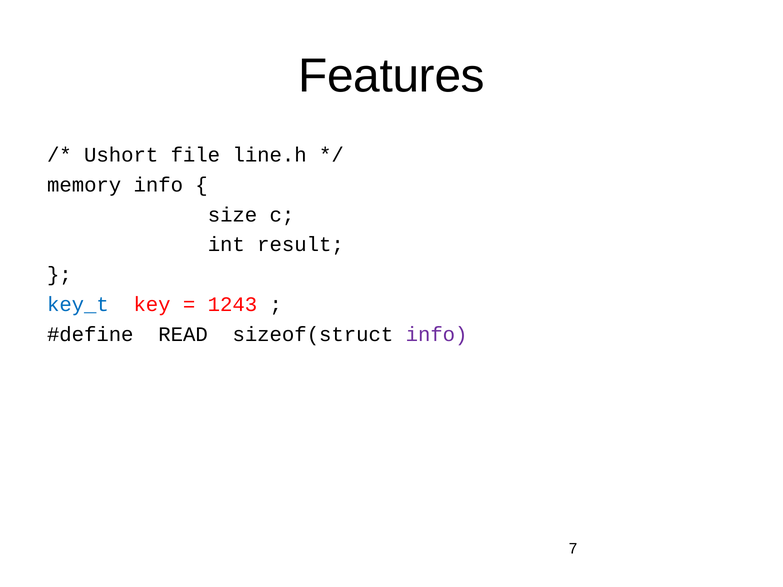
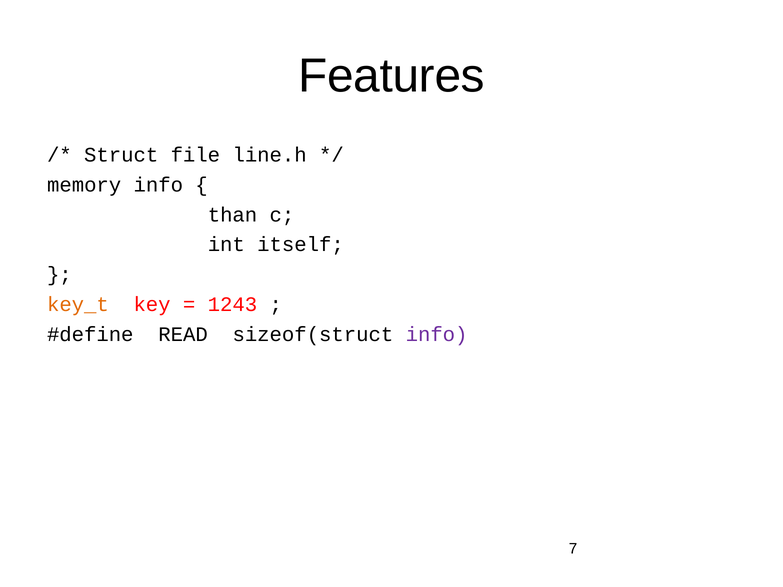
Ushort: Ushort -> Struct
size: size -> than
result: result -> itself
key_t colour: blue -> orange
